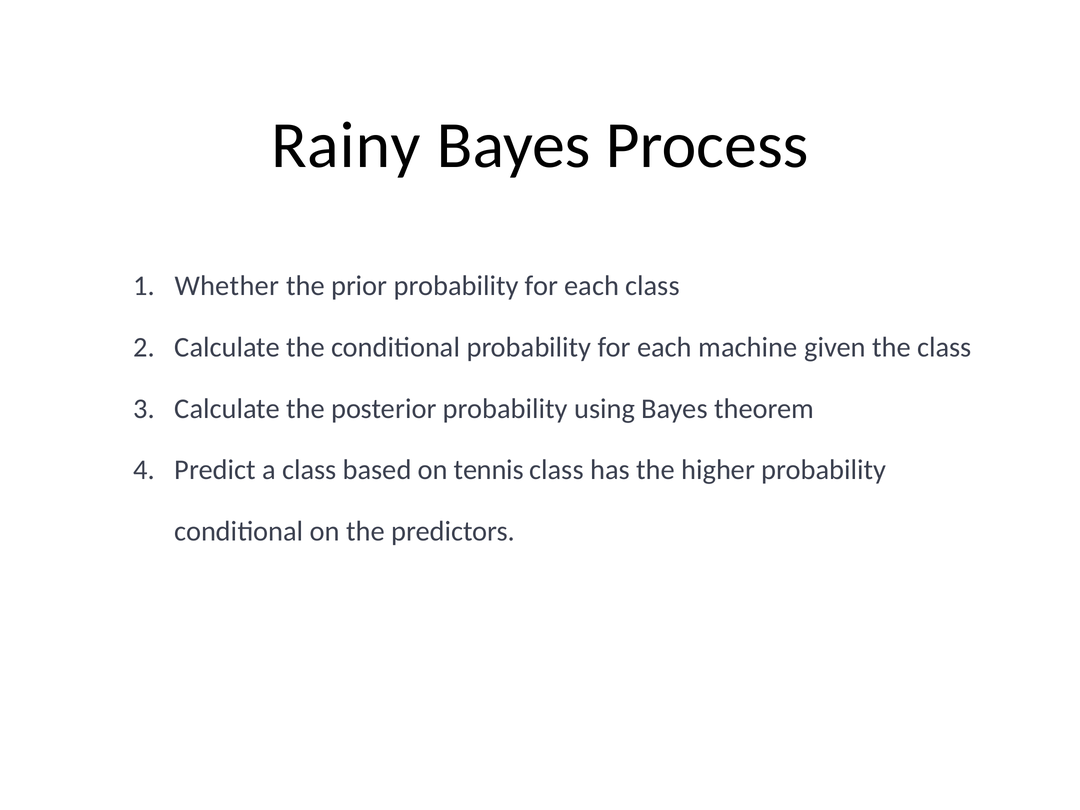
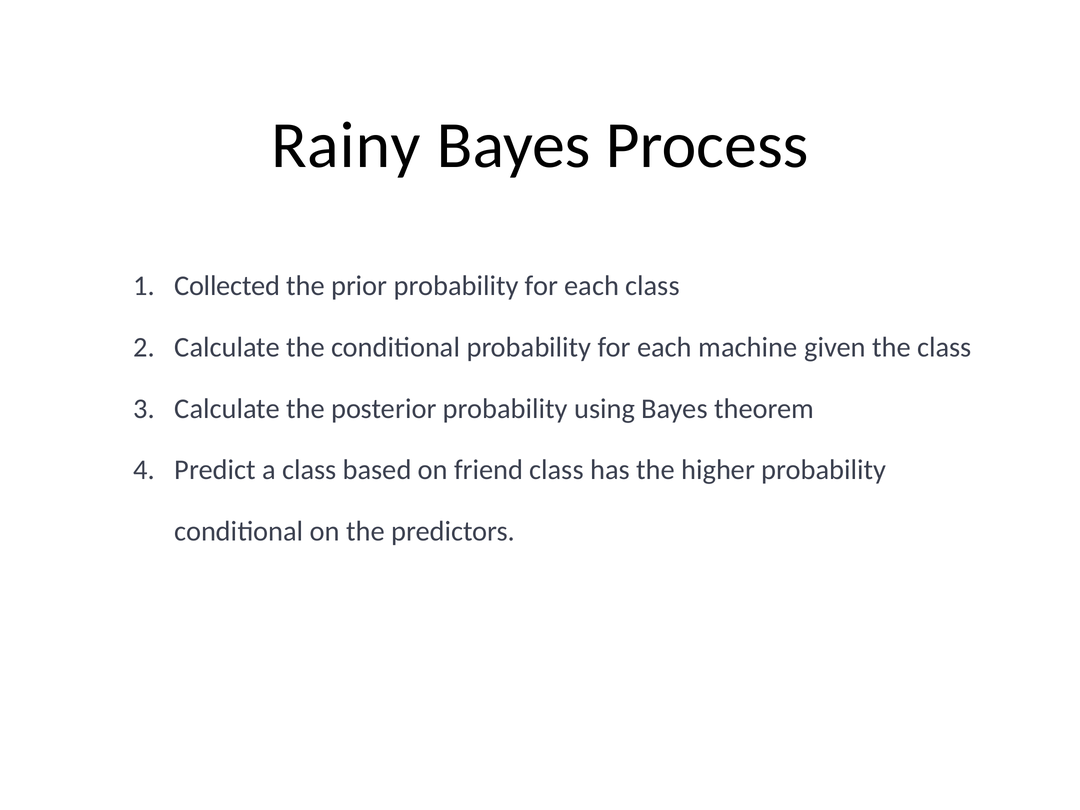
Whether: Whether -> Collected
tennis: tennis -> friend
